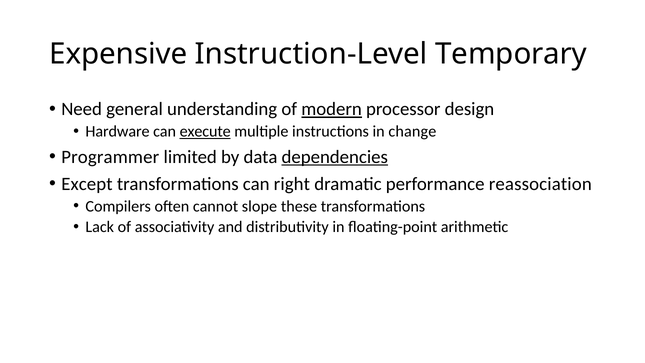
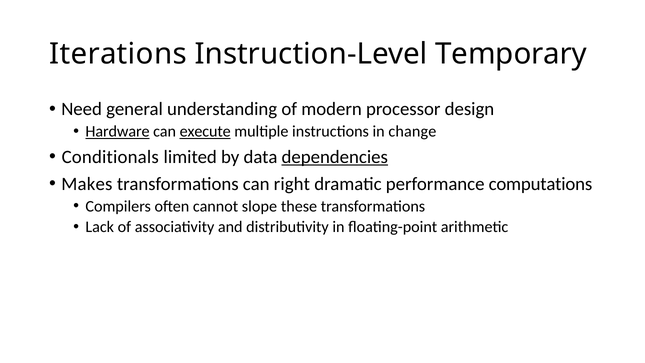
Expensive: Expensive -> Iterations
modern underline: present -> none
Hardware underline: none -> present
Programmer: Programmer -> Conditionals
Except: Except -> Makes
reassociation: reassociation -> computations
